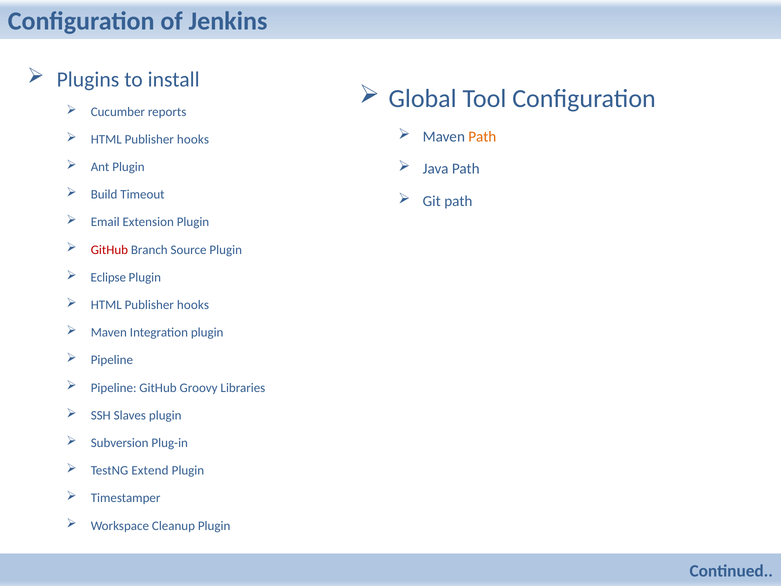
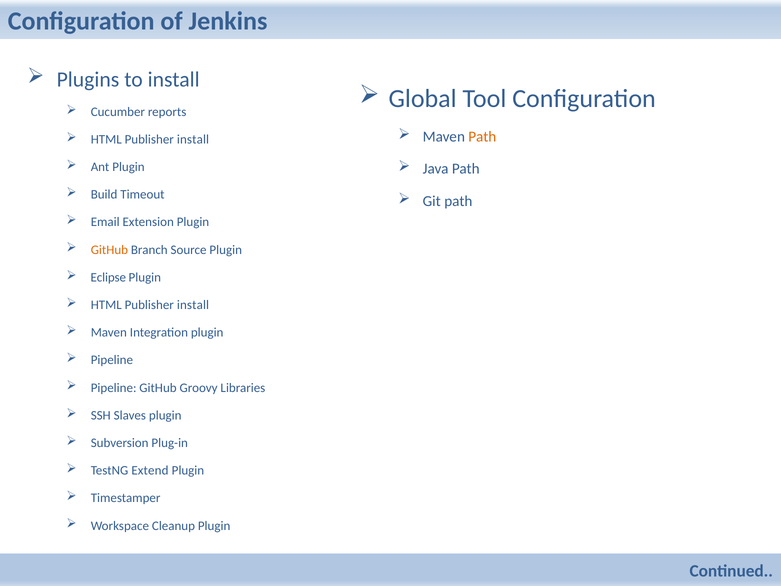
hooks at (193, 139): hooks -> install
GitHub at (109, 250) colour: red -> orange
hooks at (193, 305): hooks -> install
